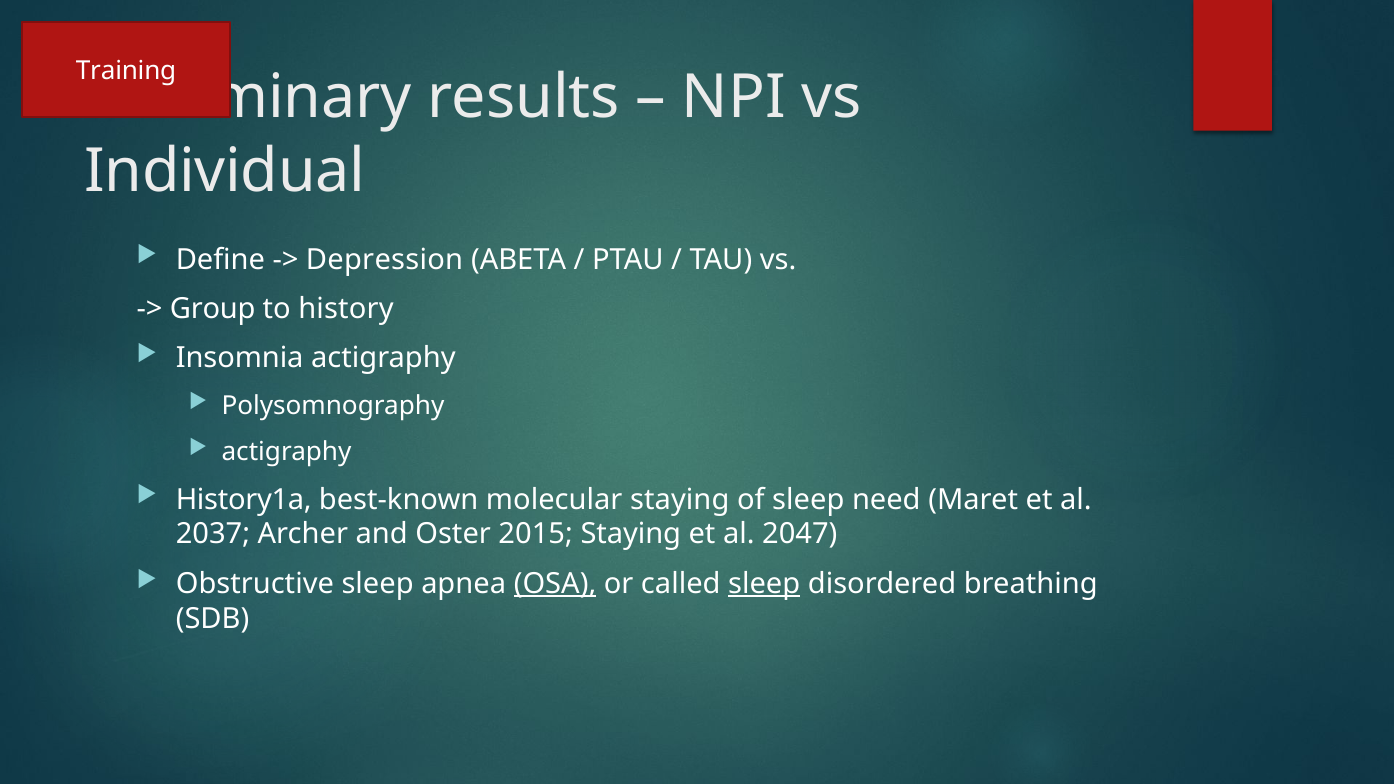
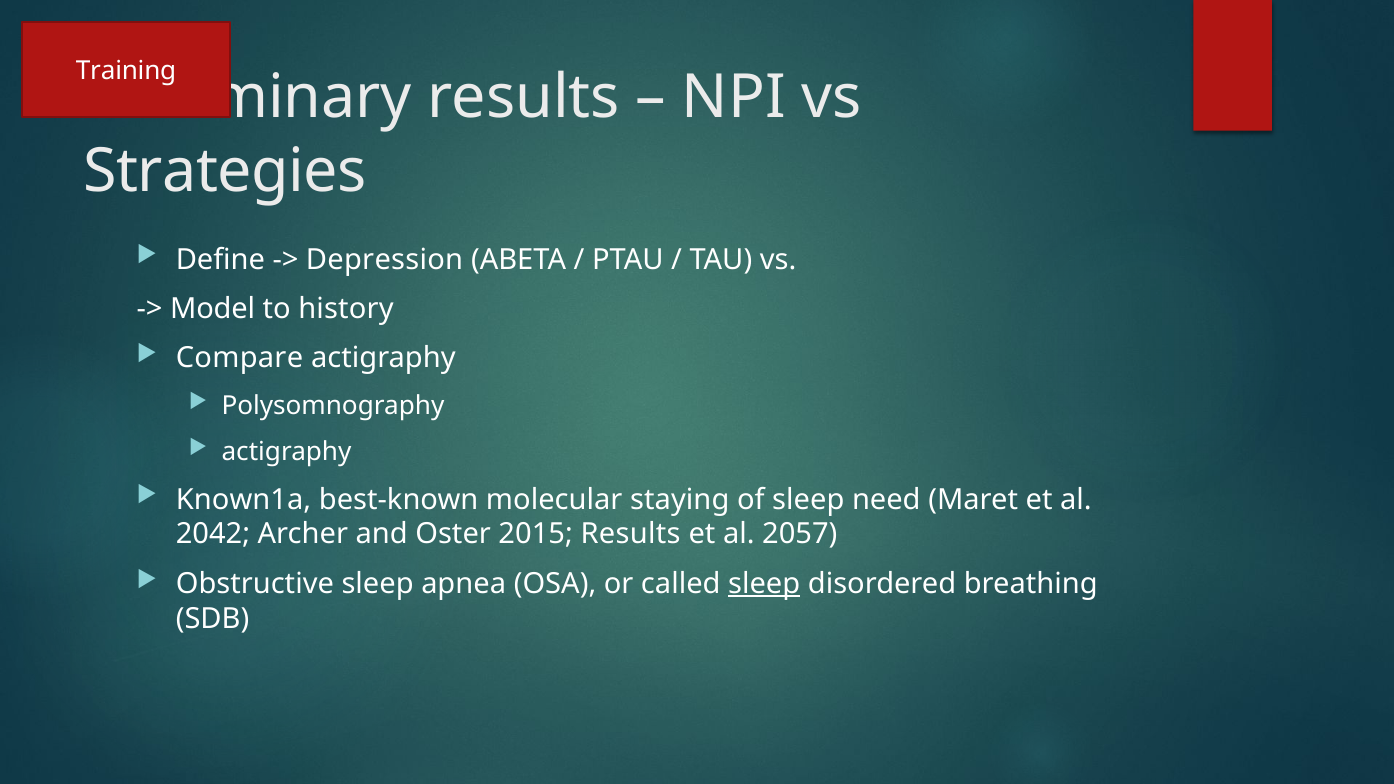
Individual: Individual -> Strategies
Group: Group -> Model
Insomnia: Insomnia -> Compare
History1a: History1a -> Known1a
2037: 2037 -> 2042
2015 Staying: Staying -> Results
2047: 2047 -> 2057
OSA underline: present -> none
